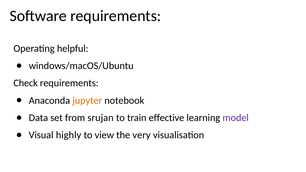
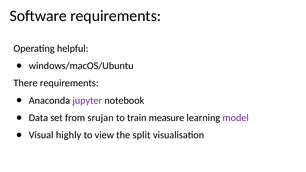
Check: Check -> There
jupyter colour: orange -> purple
effective: effective -> measure
very: very -> split
